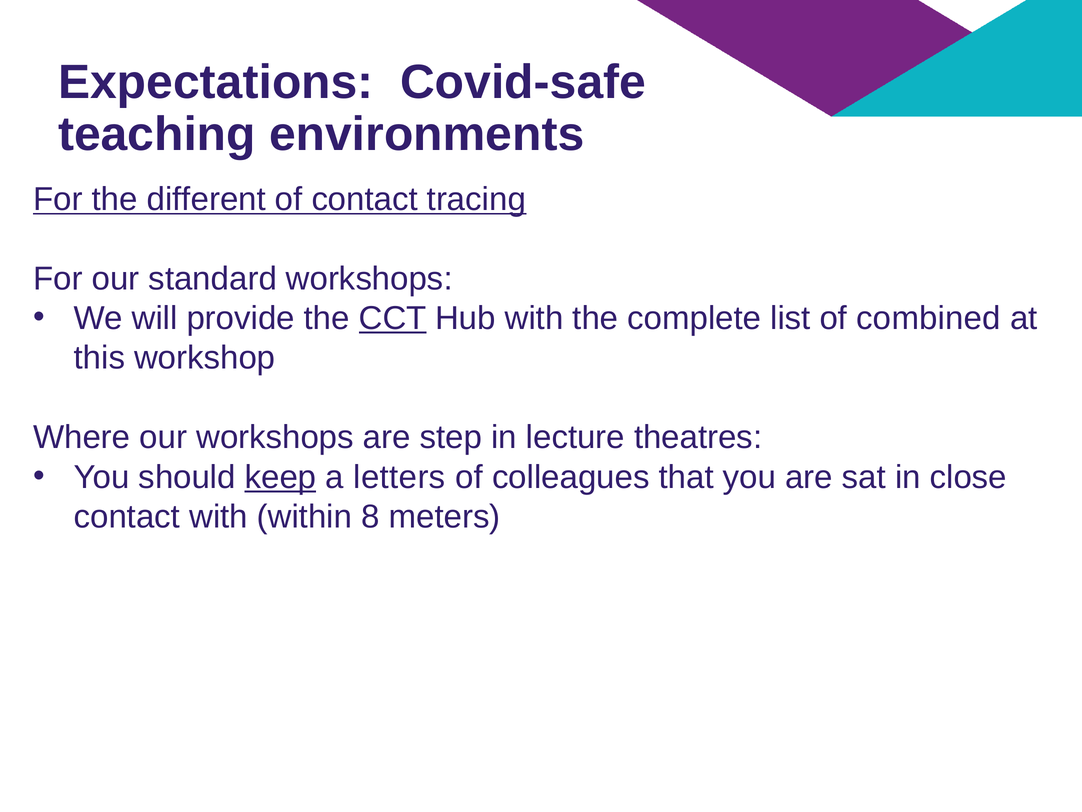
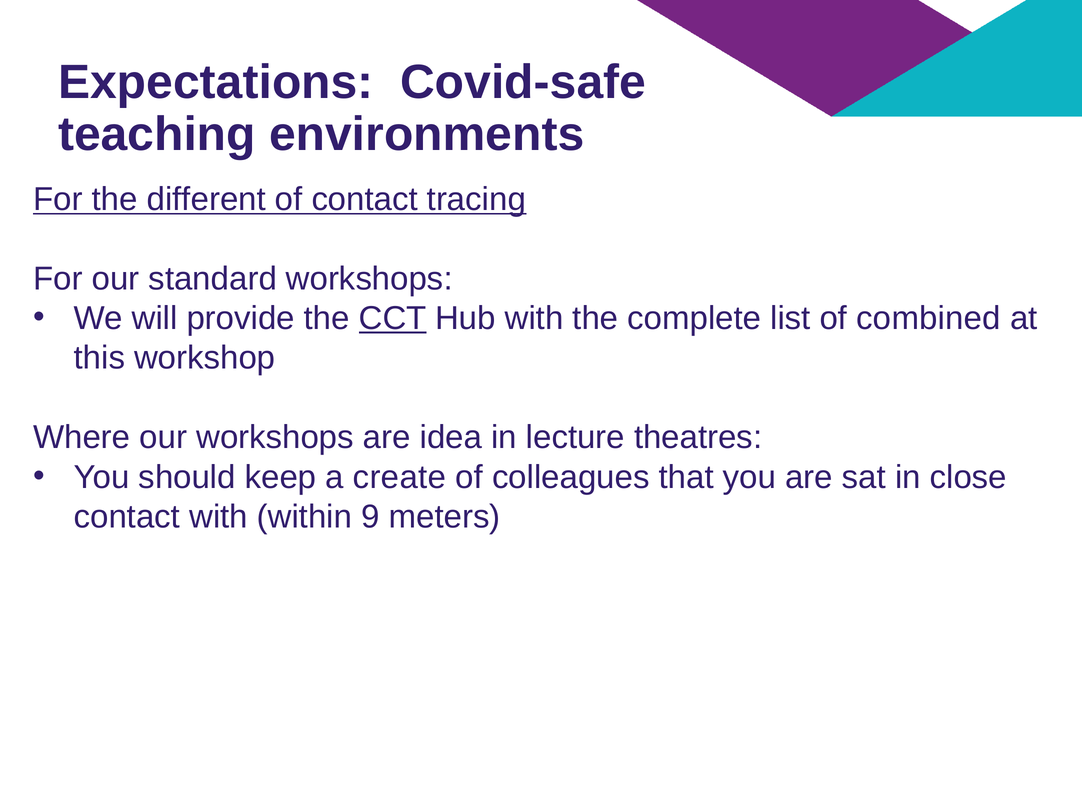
step: step -> idea
keep underline: present -> none
letters: letters -> create
8: 8 -> 9
